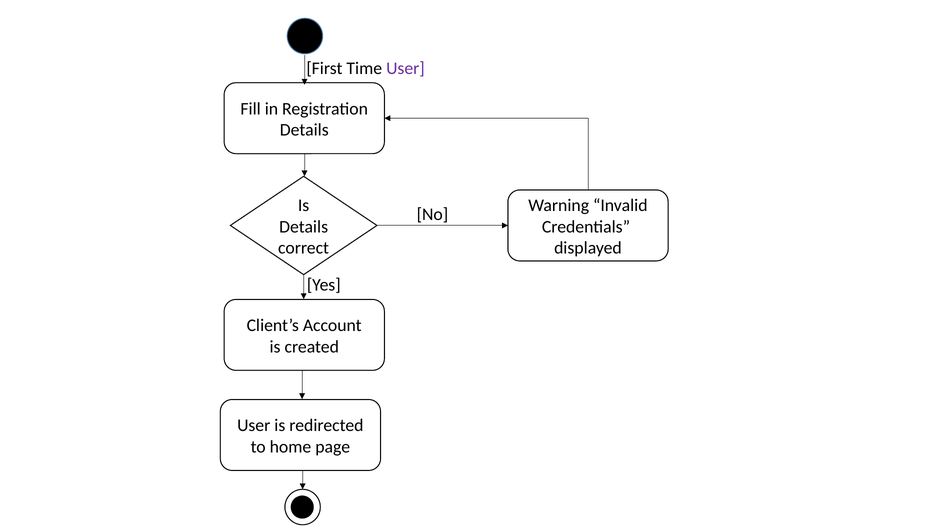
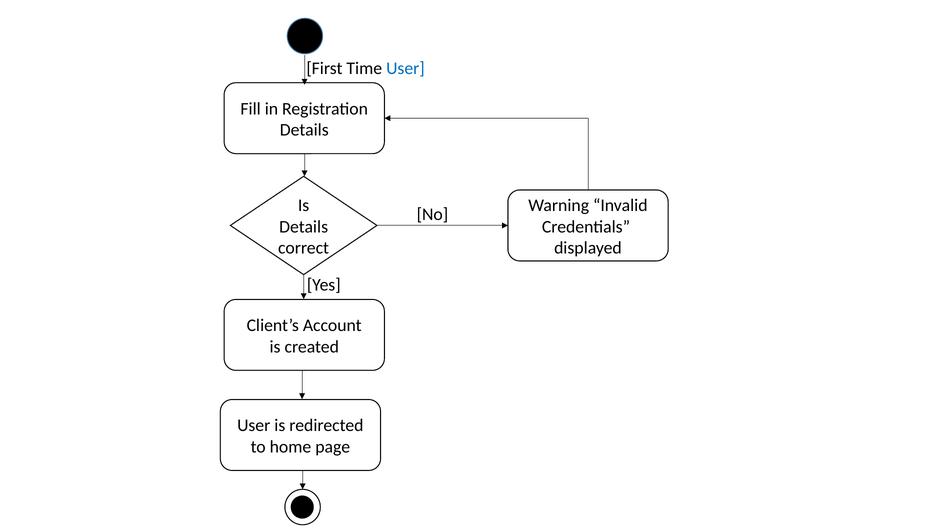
User at (405, 68) colour: purple -> blue
